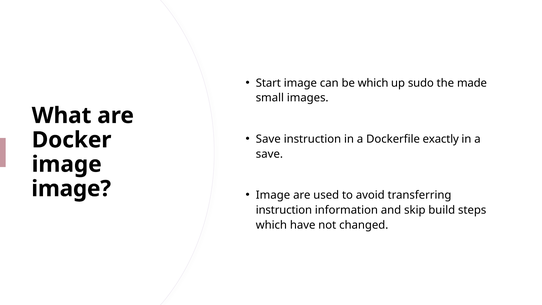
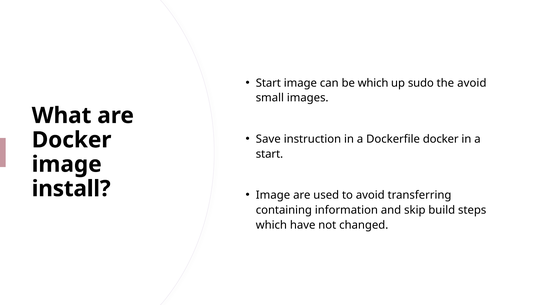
the made: made -> avoid
Dockerfile exactly: exactly -> docker
save at (269, 154): save -> start
image at (71, 189): image -> install
instruction at (284, 210): instruction -> containing
